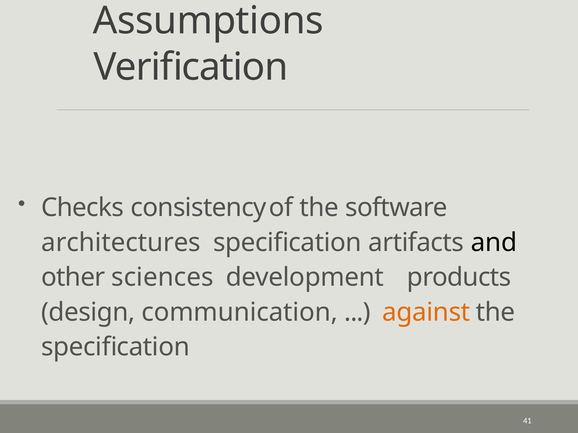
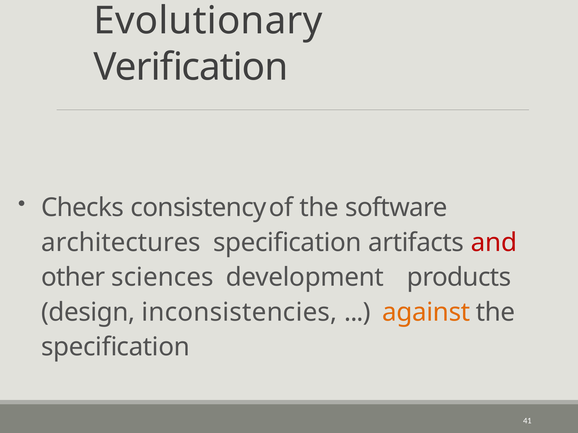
Assumptions: Assumptions -> Evolutionary
and colour: black -> red
communication: communication -> inconsistencies
